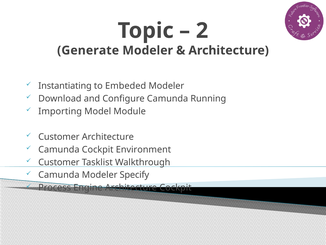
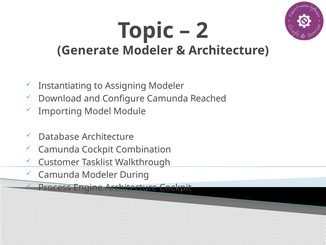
Embeded: Embeded -> Assigning
Running: Running -> Reached
Customer at (59, 137): Customer -> Database
Environment: Environment -> Combination
Specify: Specify -> During
